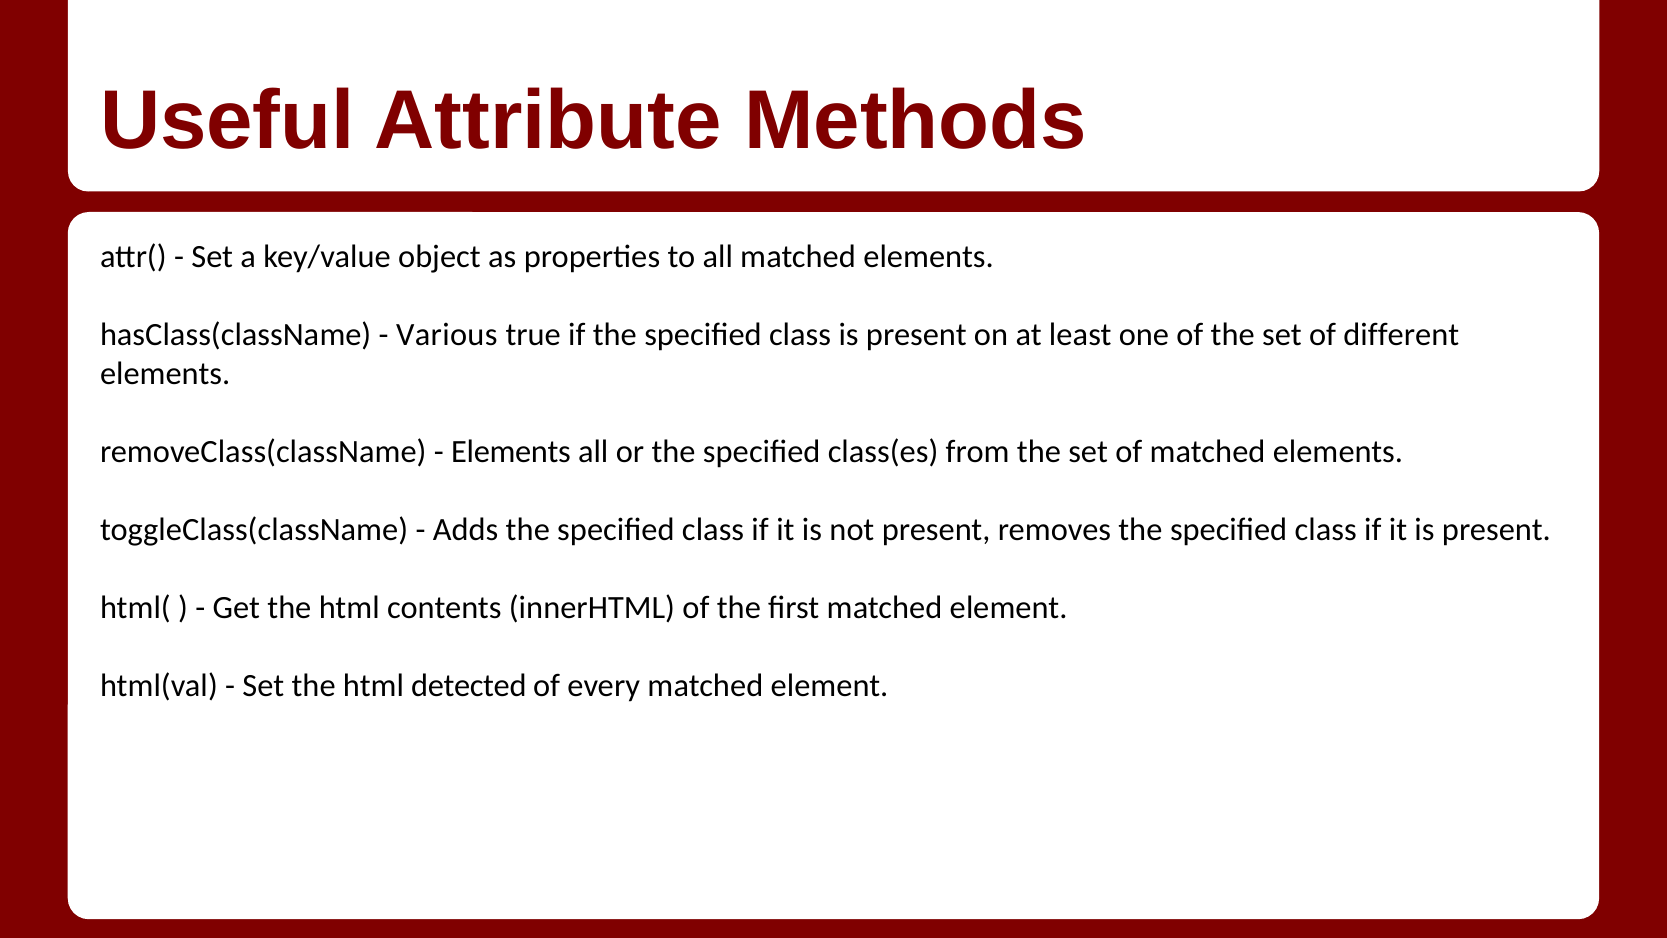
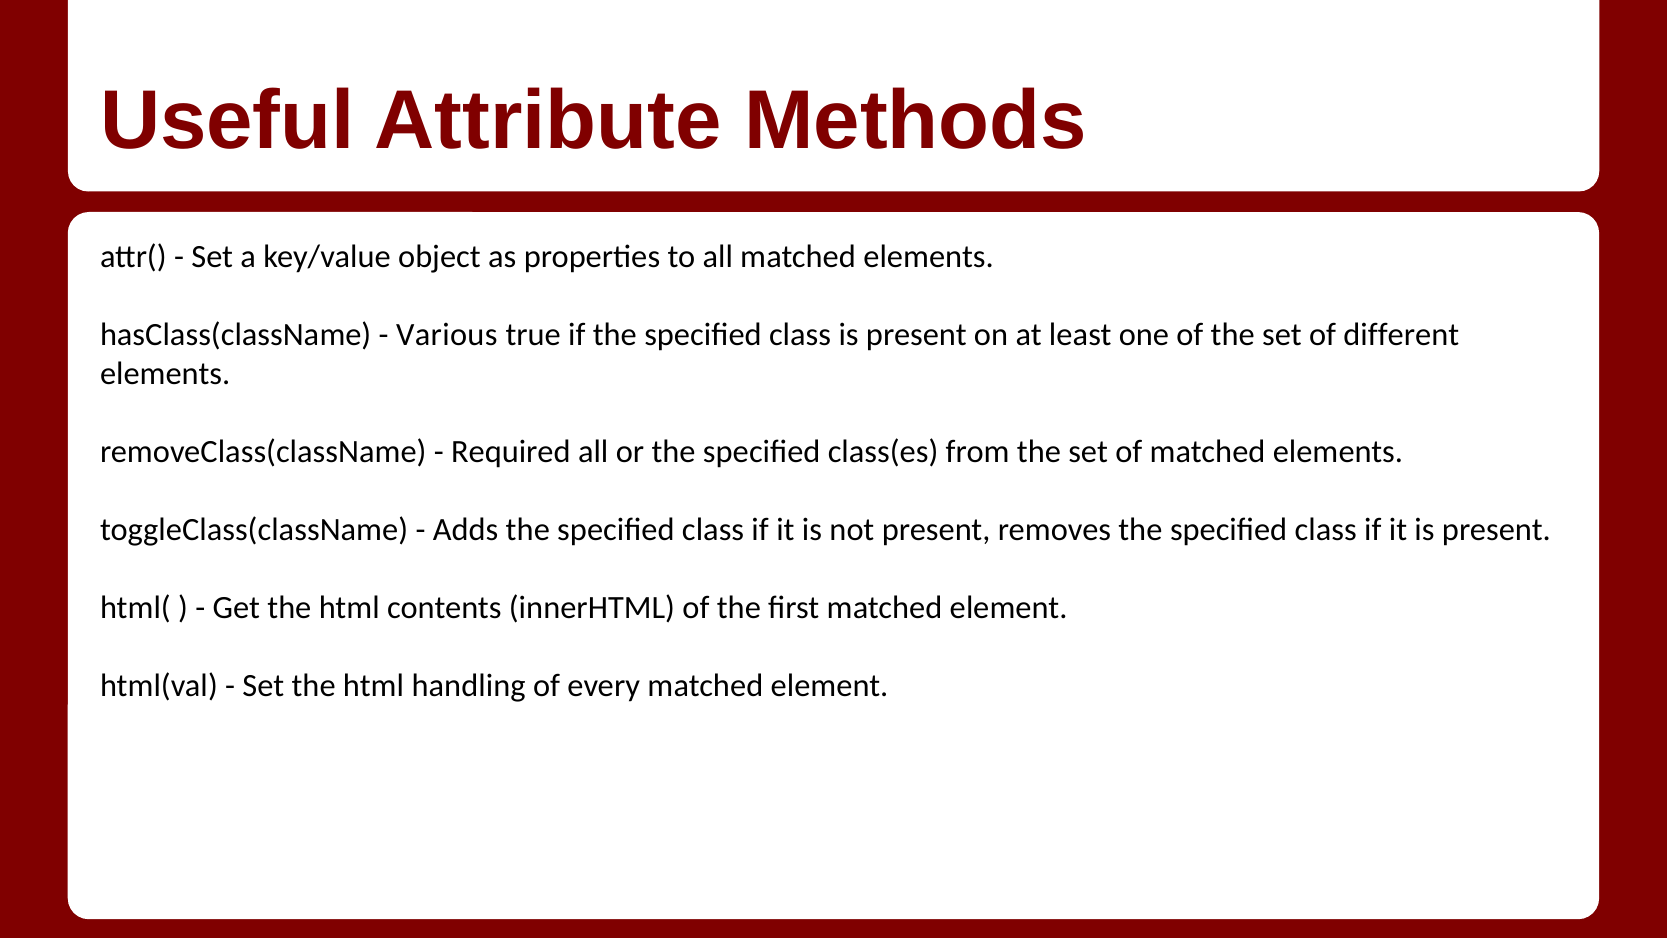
Elements at (511, 452): Elements -> Required
detected: detected -> handling
